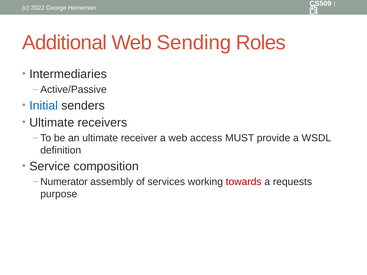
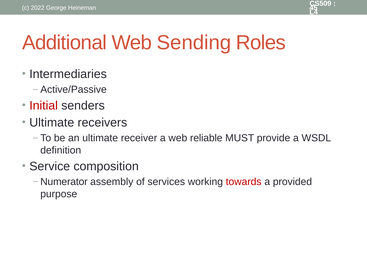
Initial colour: blue -> red
access: access -> reliable
requests: requests -> provided
